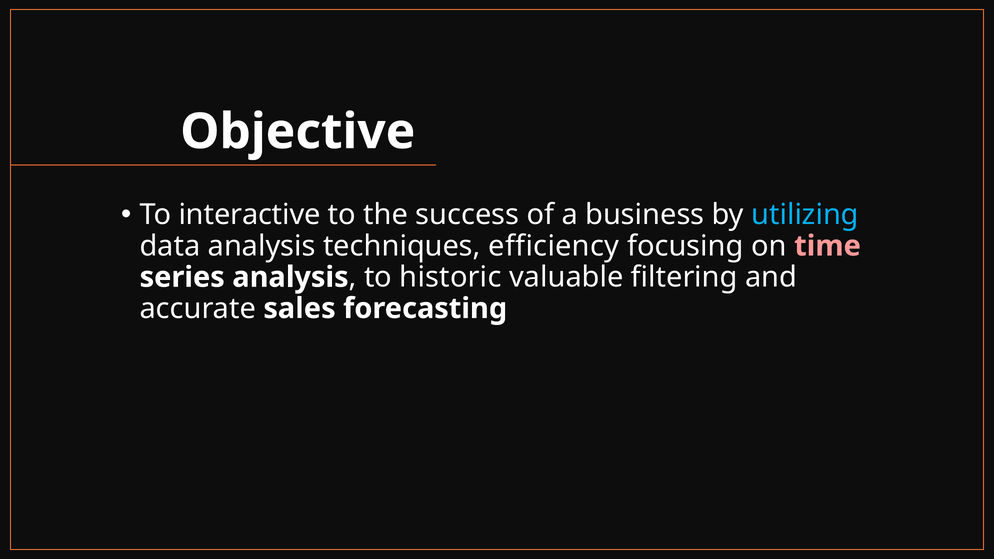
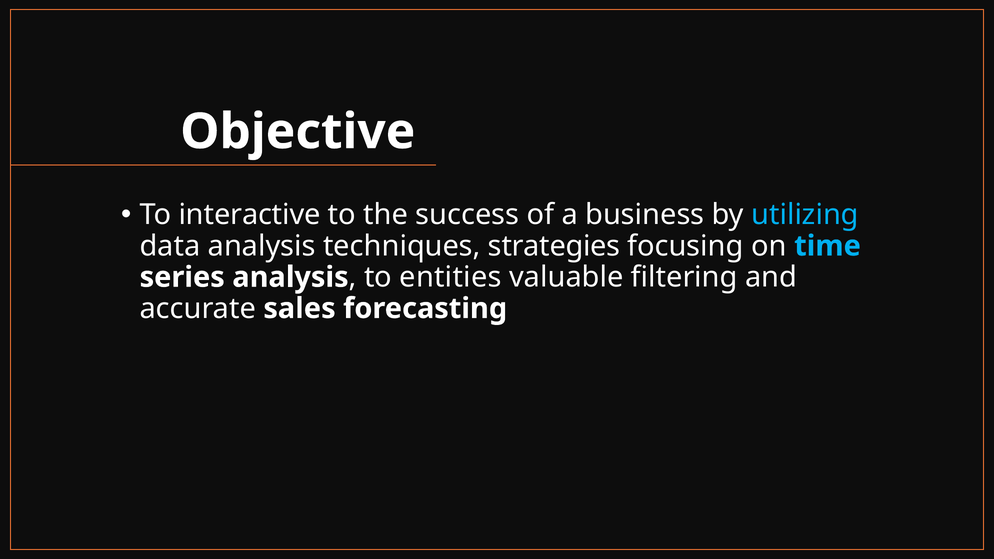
efficiency: efficiency -> strategies
time colour: pink -> light blue
historic: historic -> entities
